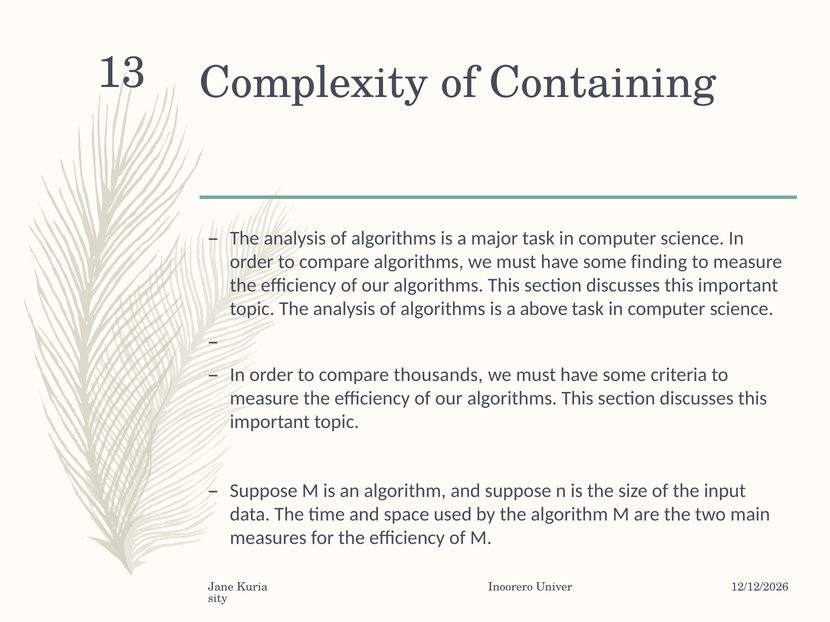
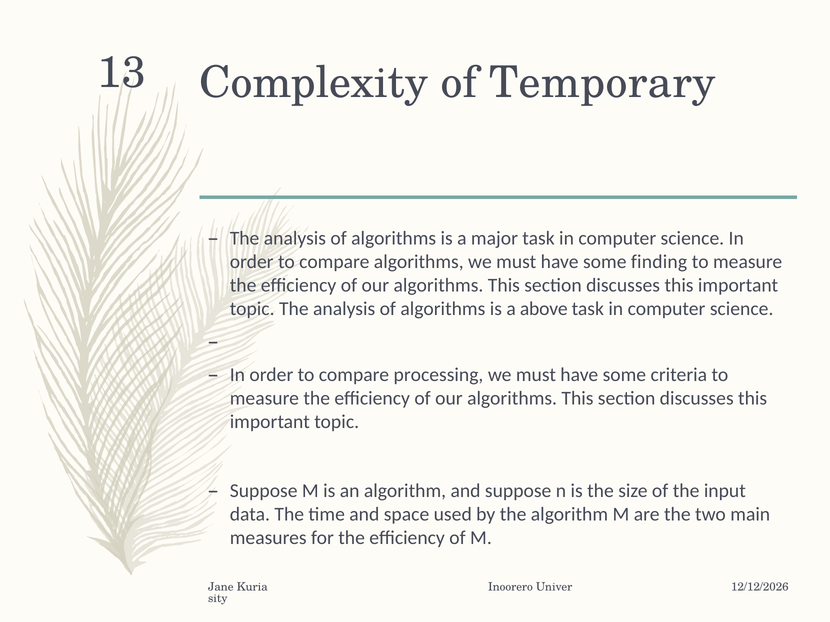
Containing: Containing -> Temporary
thousands: thousands -> processing
